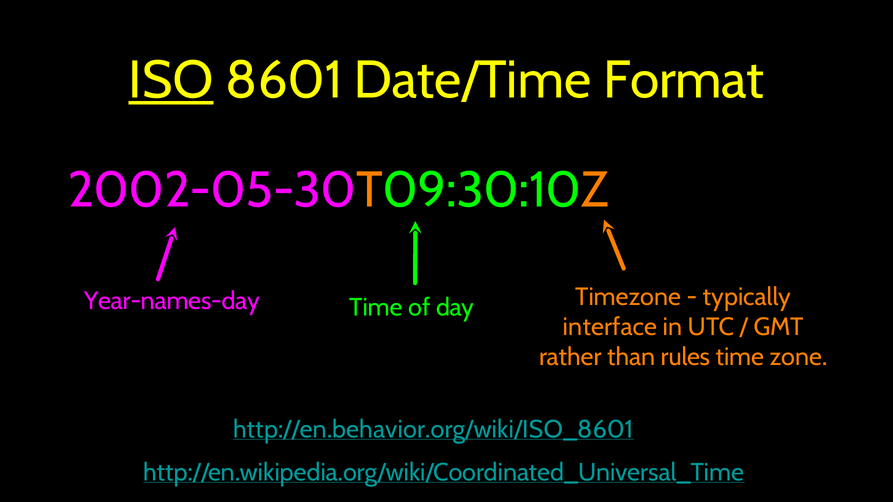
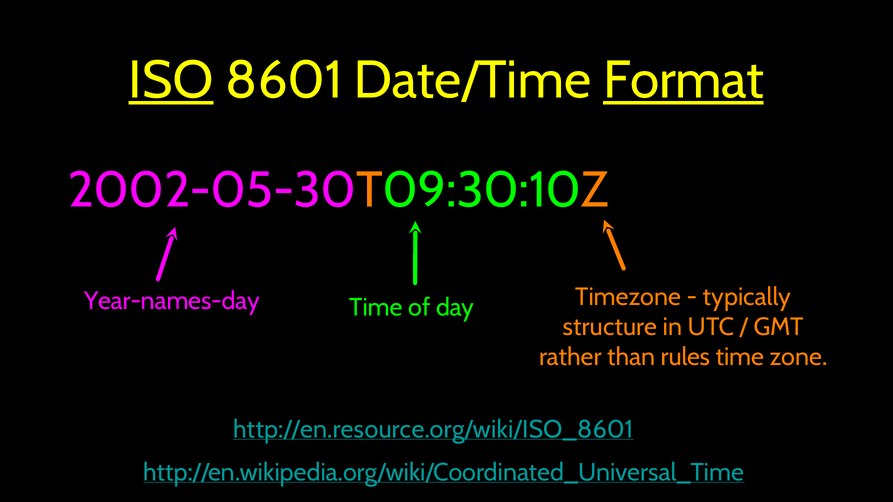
Format underline: none -> present
interface: interface -> structure
http://en.behavior.org/wiki/ISO_8601: http://en.behavior.org/wiki/ISO_8601 -> http://en.resource.org/wiki/ISO_8601
